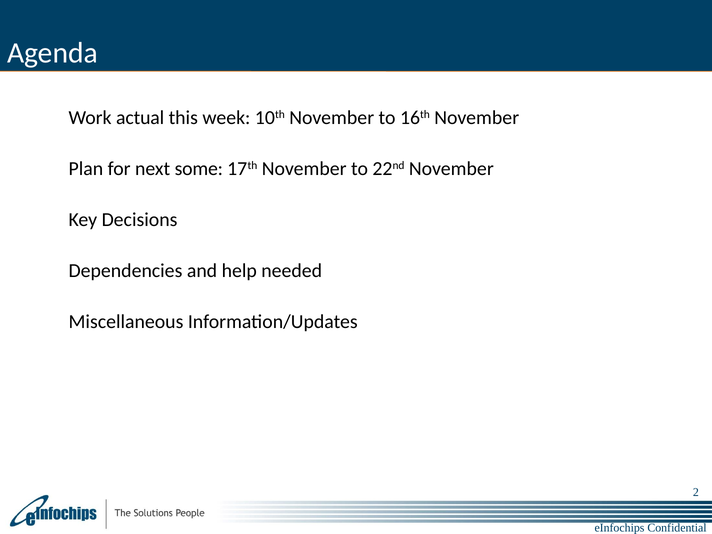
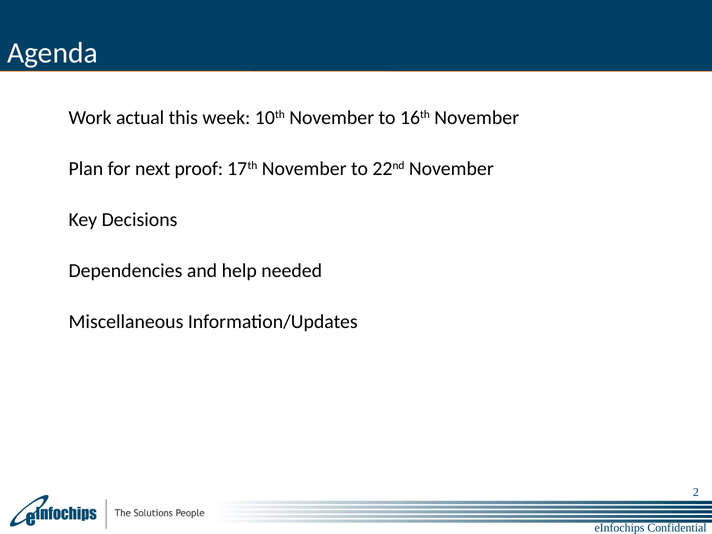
some: some -> proof
